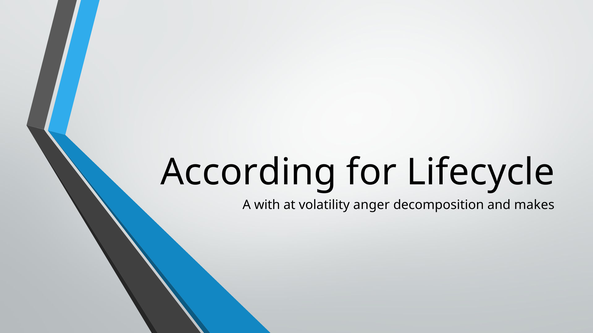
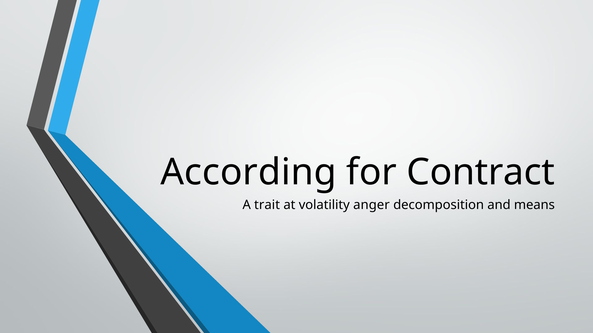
Lifecycle: Lifecycle -> Contract
with: with -> trait
makes: makes -> means
